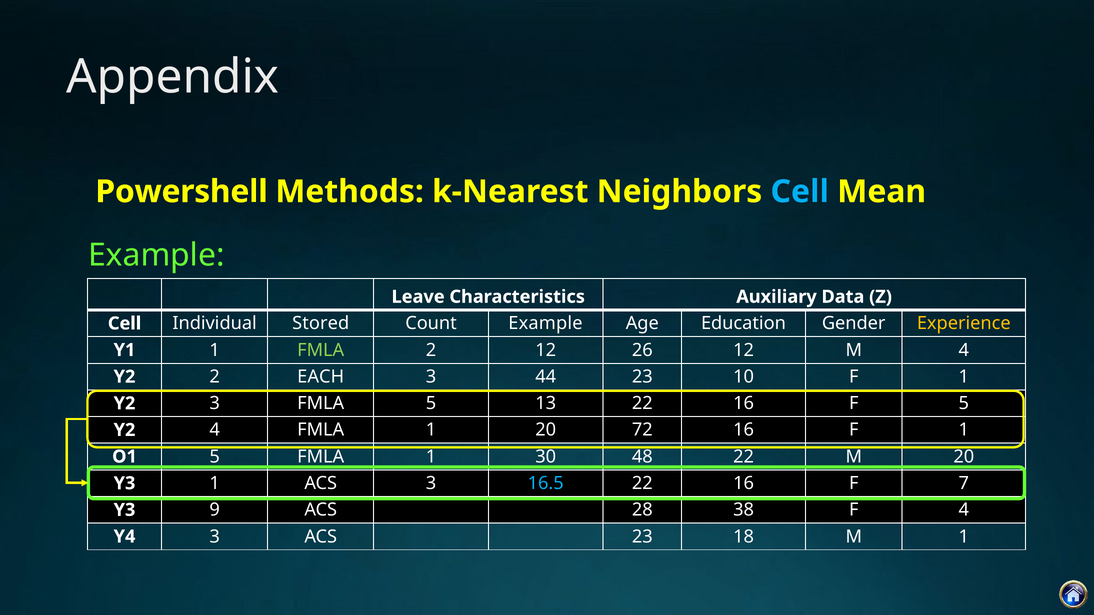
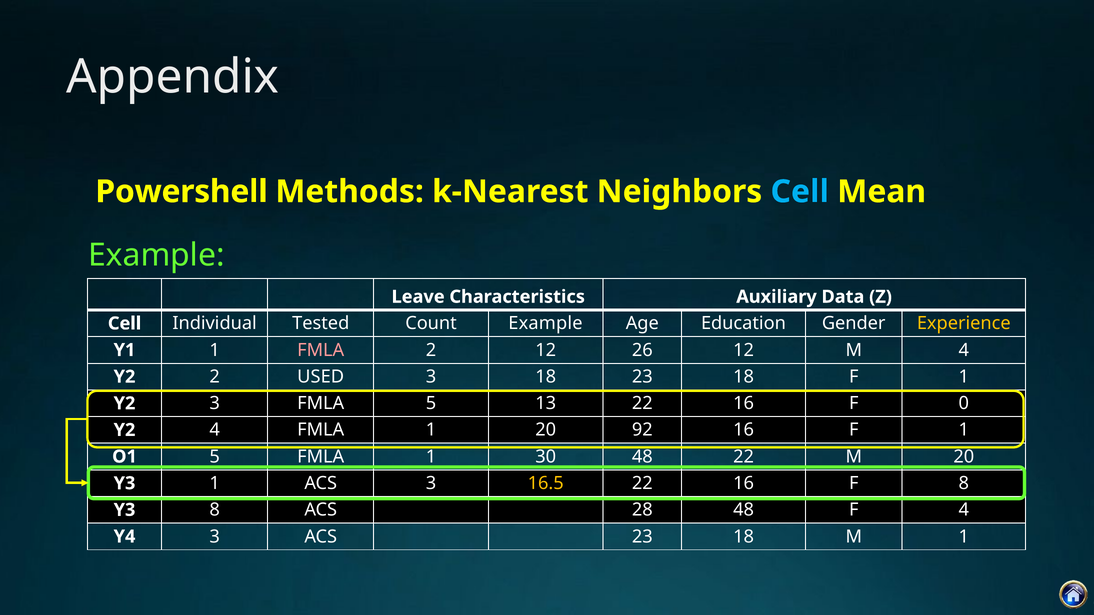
Stored: Stored -> Tested
FMLA at (321, 350) colour: light green -> pink
EACH: EACH -> USED
3 44: 44 -> 18
10 at (744, 377): 10 -> 18
F 5: 5 -> 0
72: 72 -> 92
16.5 colour: light blue -> yellow
F 7: 7 -> 8
Y3 9: 9 -> 8
28 38: 38 -> 48
